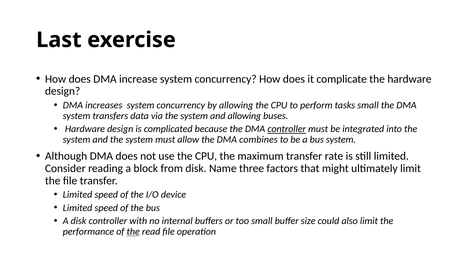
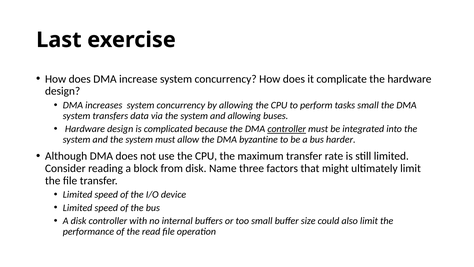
combines: combines -> byzantine
bus system: system -> harder
the at (133, 231) underline: present -> none
